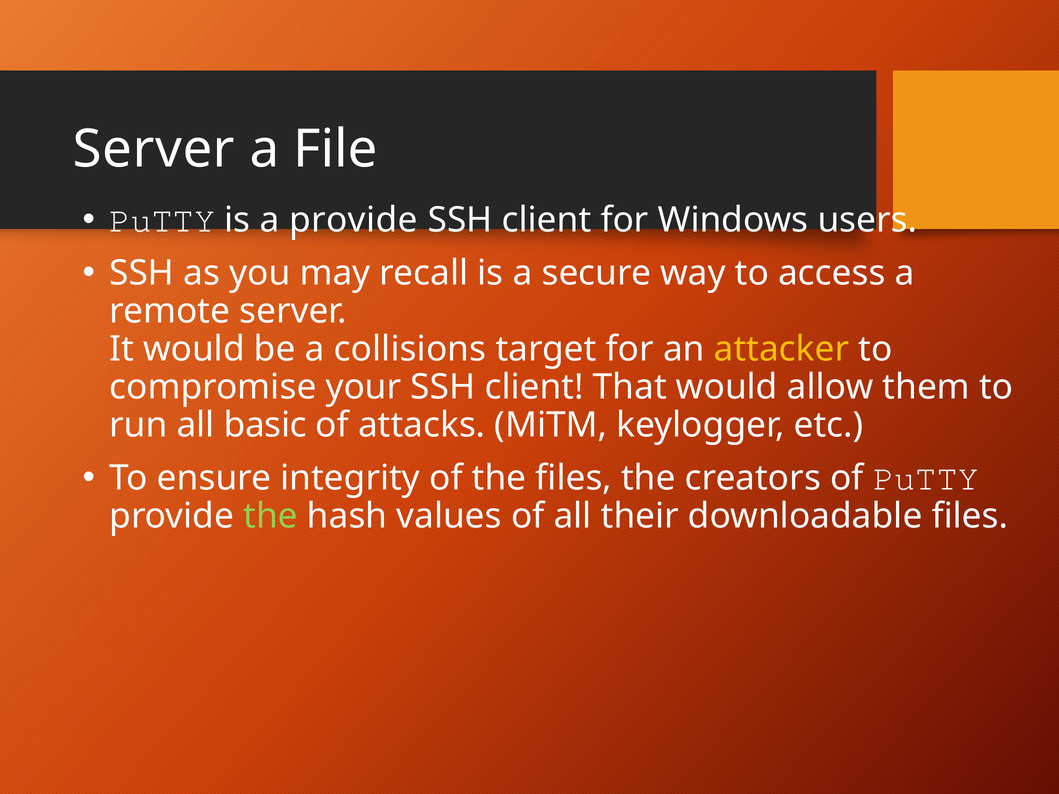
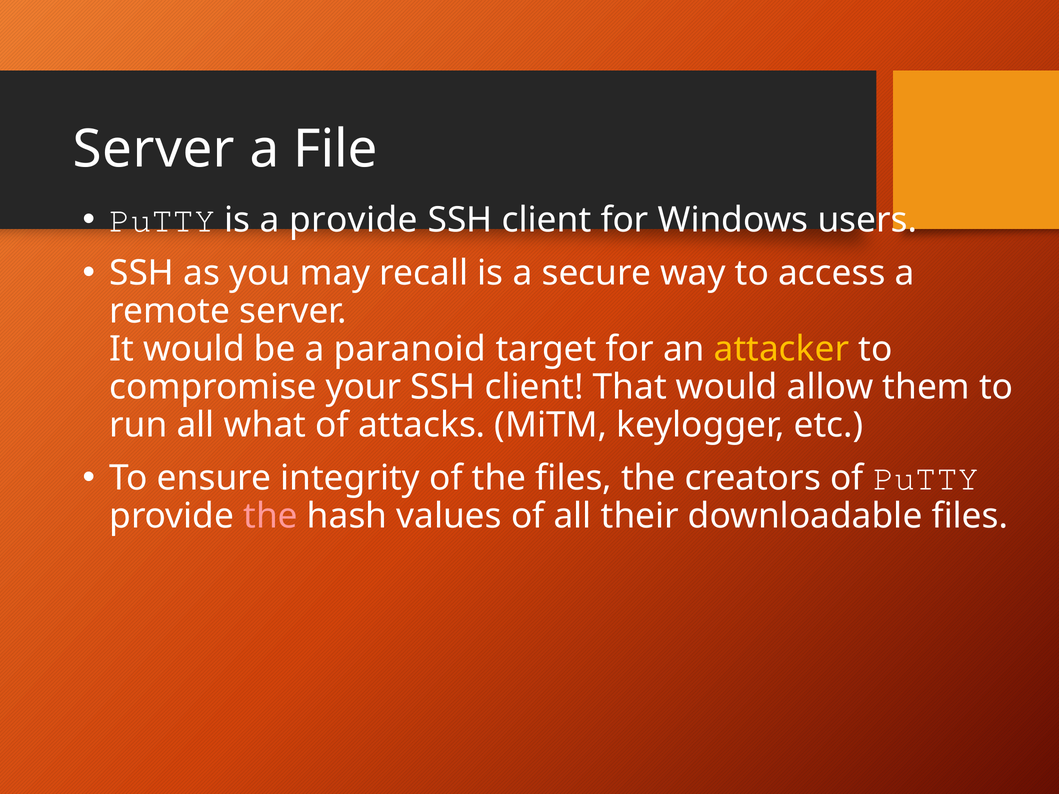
collisions: collisions -> paranoid
basic: basic -> what
the at (271, 516) colour: light green -> pink
